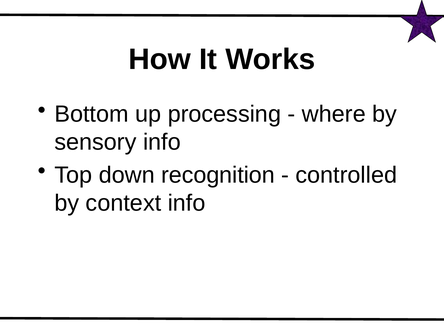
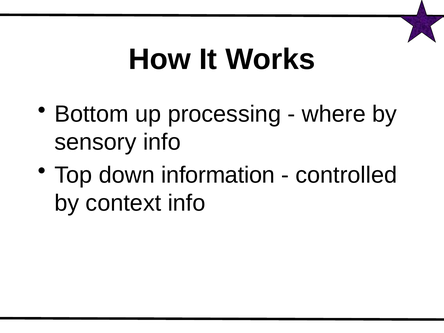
recognition: recognition -> information
